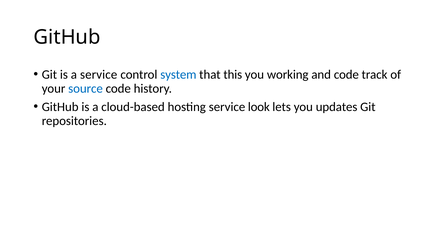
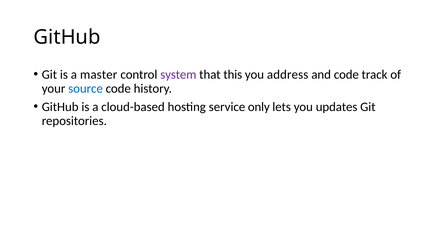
a service: service -> master
system colour: blue -> purple
working: working -> address
look: look -> only
